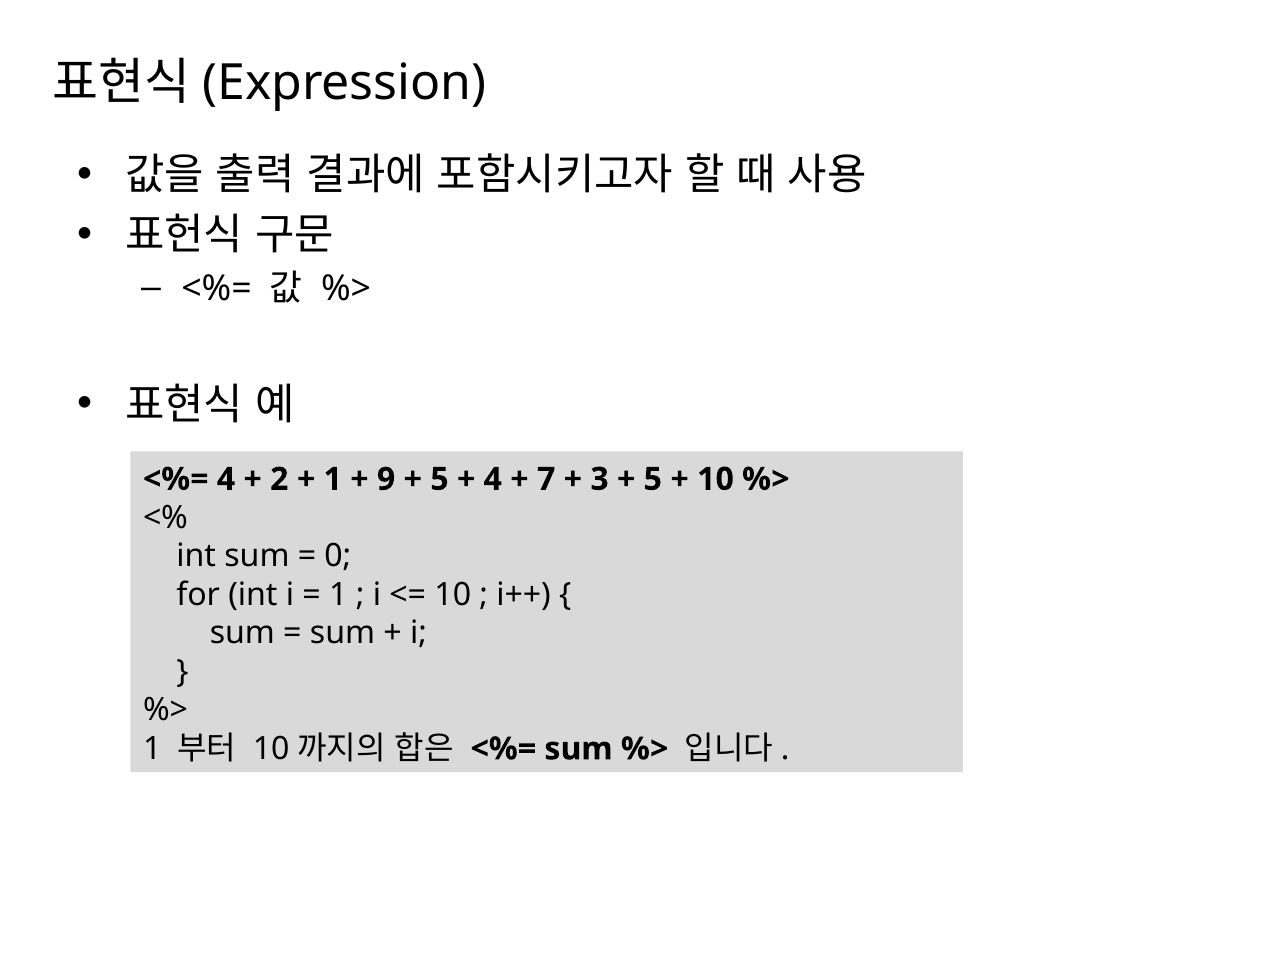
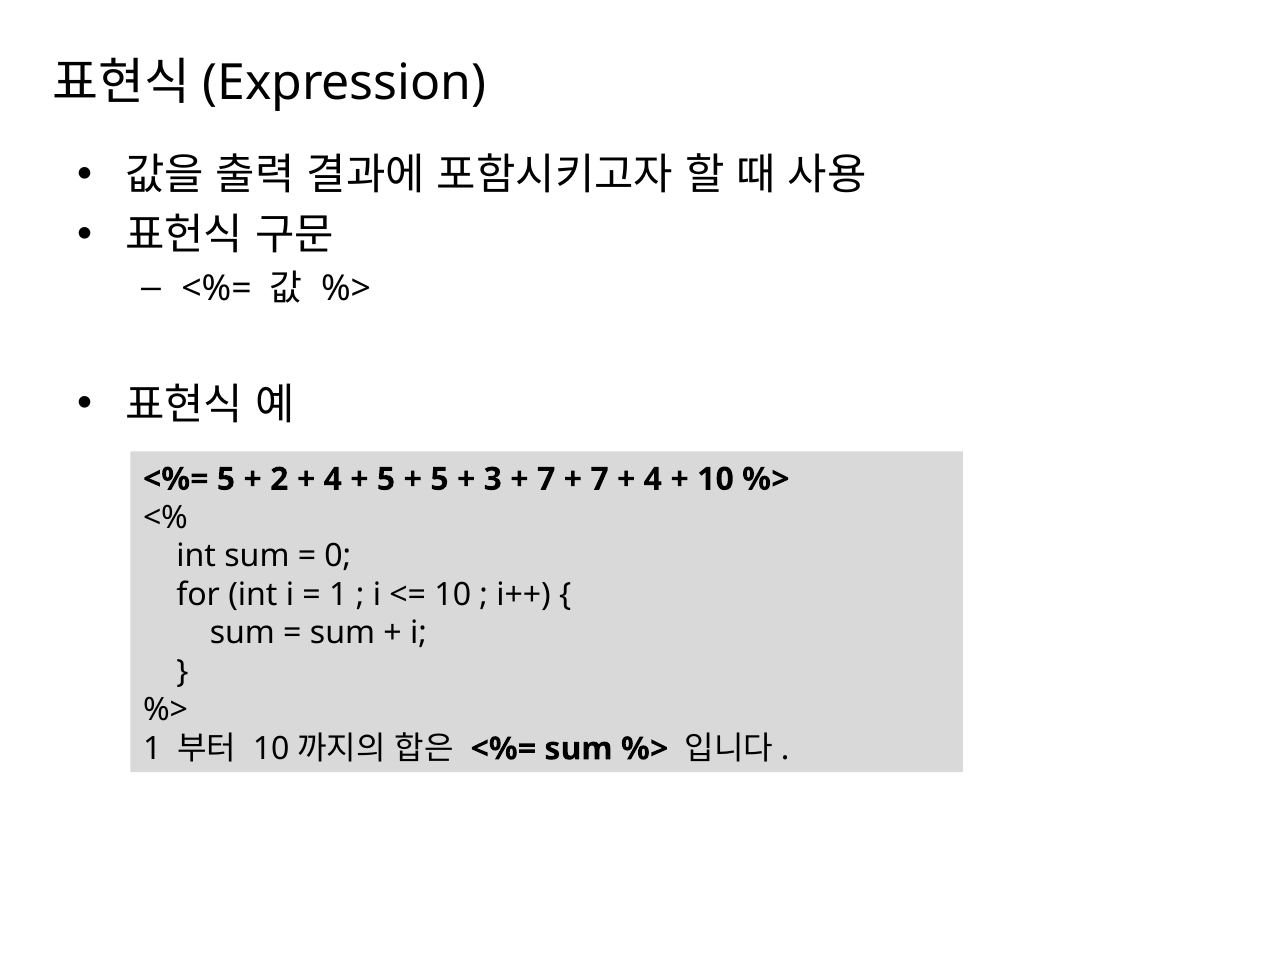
4 at (226, 479): 4 -> 5
1 at (333, 479): 1 -> 4
9 at (386, 479): 9 -> 5
4 at (493, 479): 4 -> 3
3 at (600, 479): 3 -> 7
5 at (653, 479): 5 -> 4
